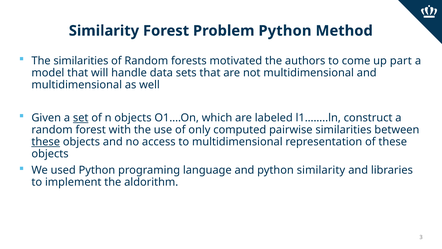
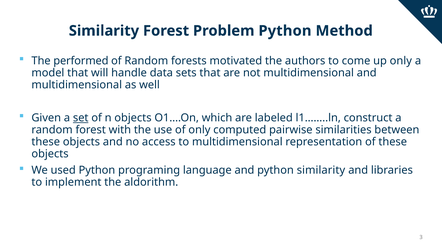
The similarities: similarities -> performed
up part: part -> only
these at (46, 142) underline: present -> none
